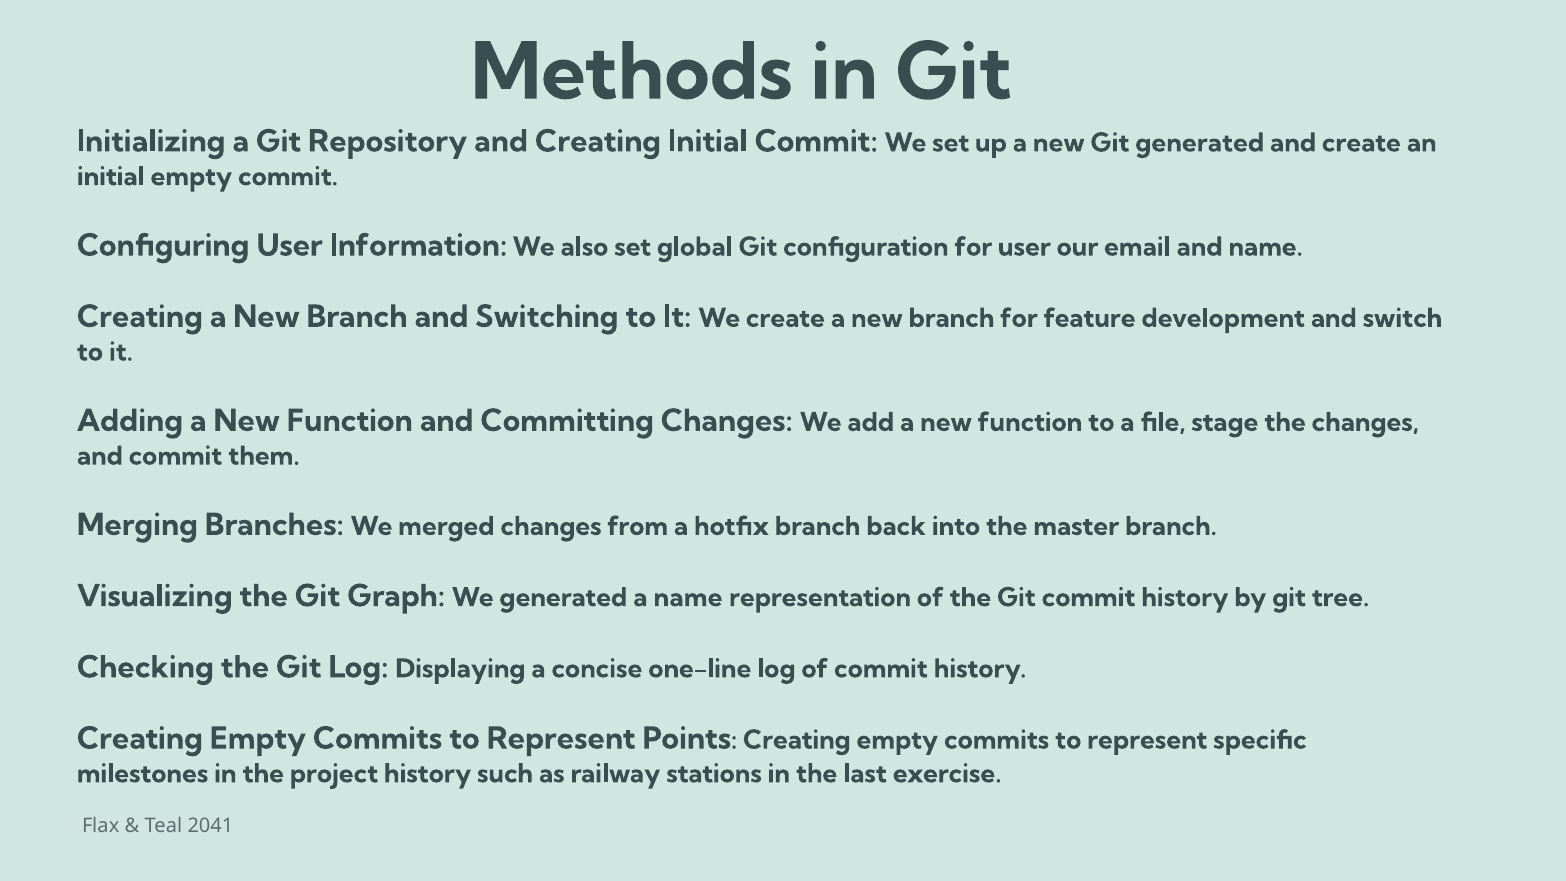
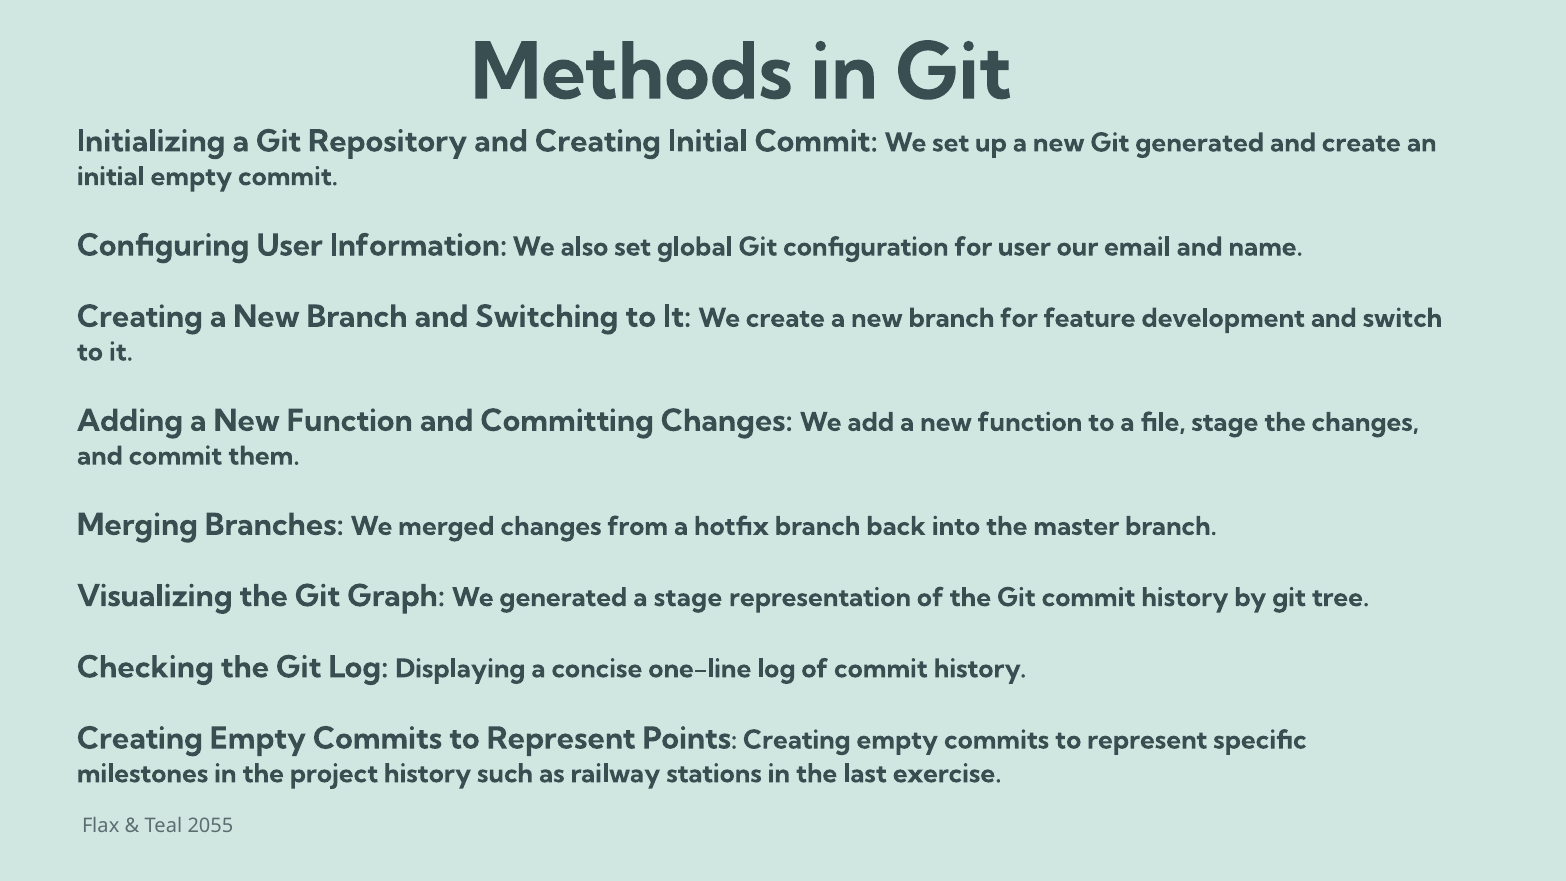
a name: name -> stage
2041: 2041 -> 2055
